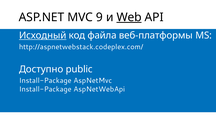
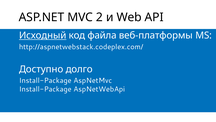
9: 9 -> 2
Web underline: present -> none
public: public -> долго
